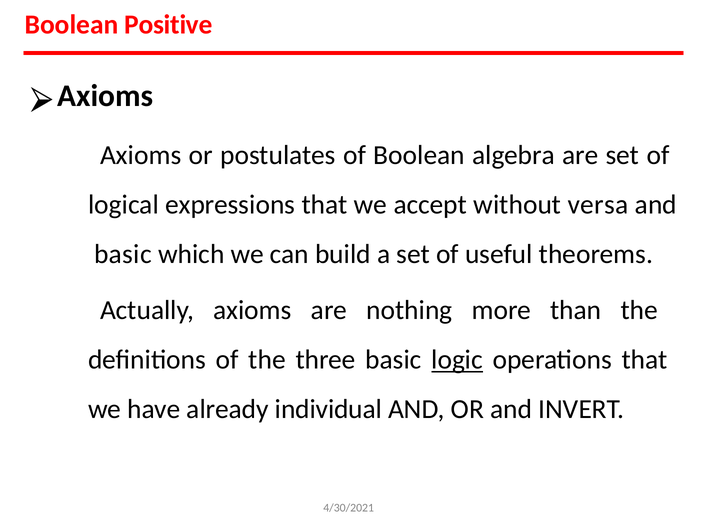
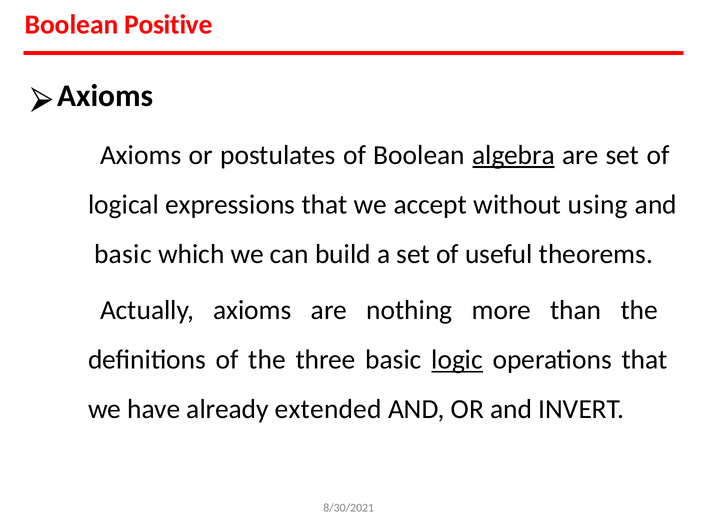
algebra underline: none -> present
versa: versa -> using
individual: individual -> extended
4/30/2021: 4/30/2021 -> 8/30/2021
